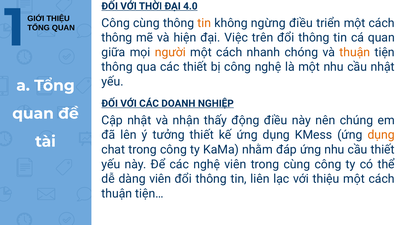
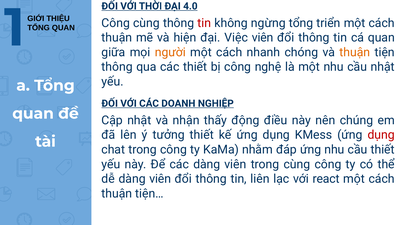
tin at (204, 23) colour: orange -> red
ngừng điều: điều -> tổng
thông at (117, 38): thông -> thuận
Việc trên: trên -> viên
dụng at (381, 135) colour: orange -> red
các nghệ: nghệ -> dàng
với thiệu: thiệu -> react
